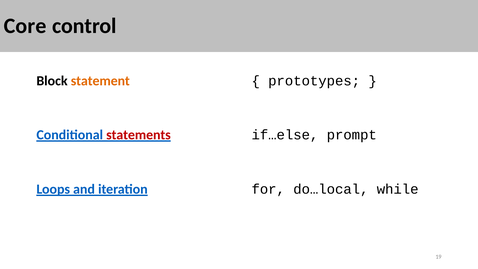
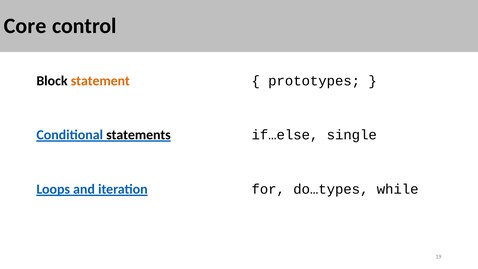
statements colour: red -> black
prompt: prompt -> single
do…local: do…local -> do…types
